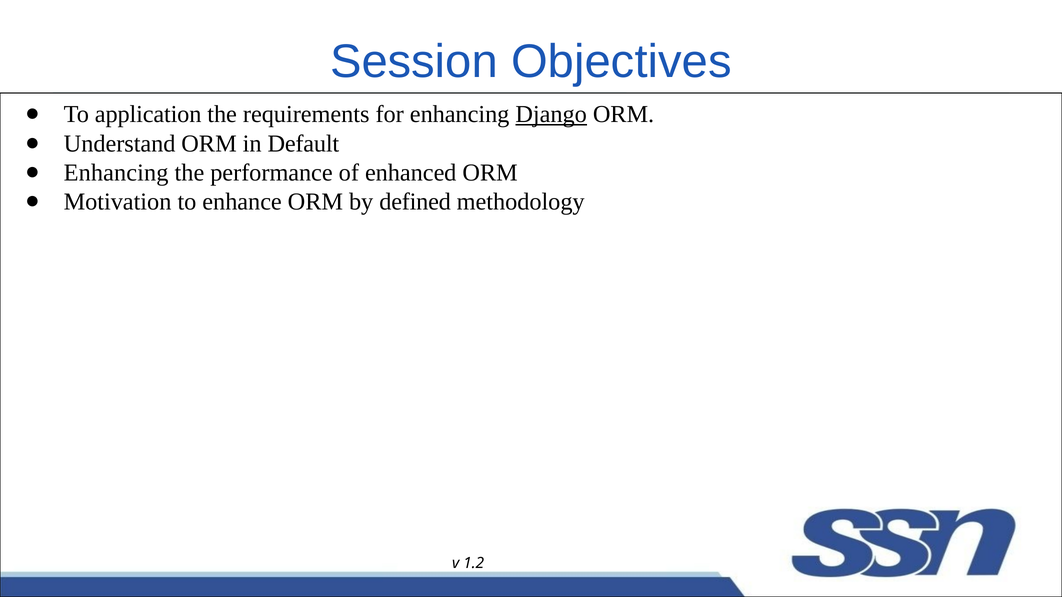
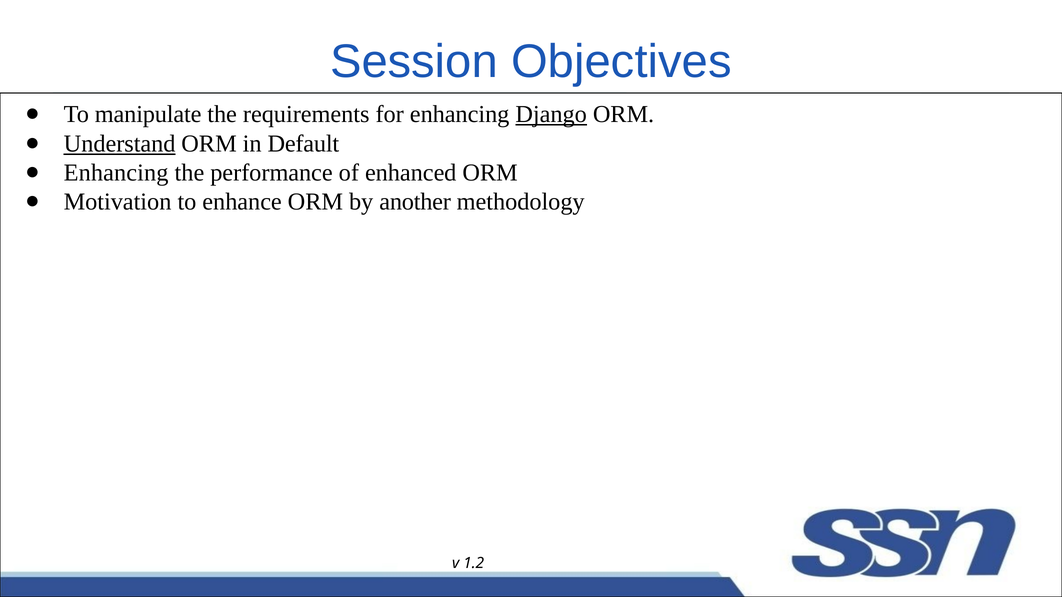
application: application -> manipulate
Understand underline: none -> present
defined: defined -> another
